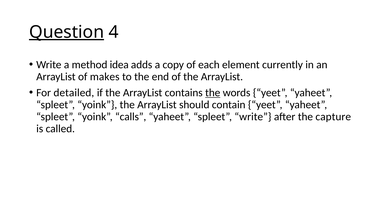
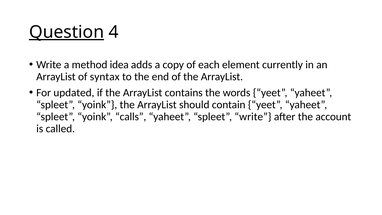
makes: makes -> syntax
detailed: detailed -> updated
the at (213, 93) underline: present -> none
capture: capture -> account
